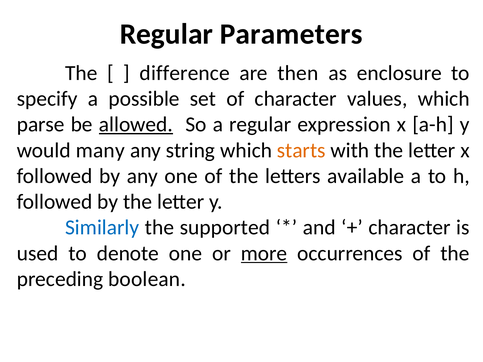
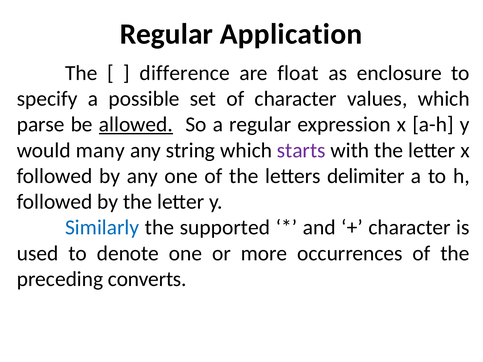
Parameters: Parameters -> Application
then: then -> float
starts colour: orange -> purple
available: available -> delimiter
more underline: present -> none
boolean: boolean -> converts
